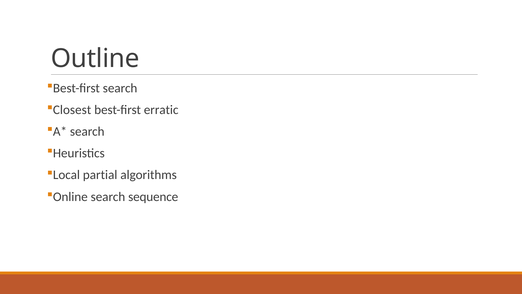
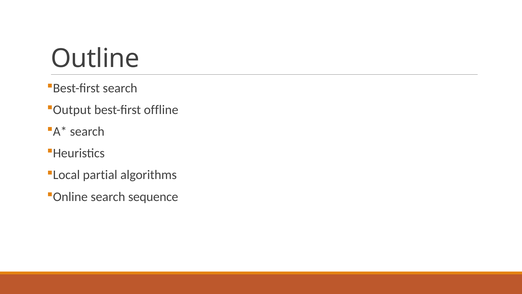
Closest: Closest -> Output
erratic: erratic -> offline
